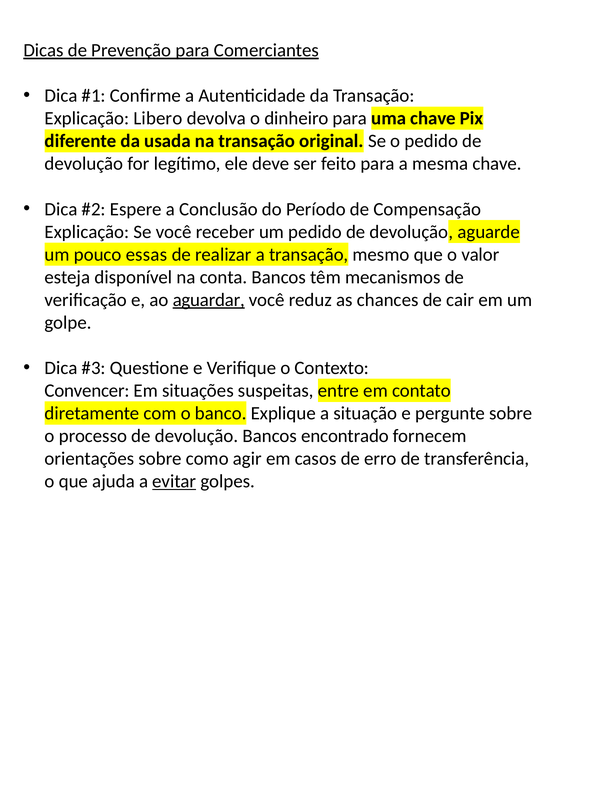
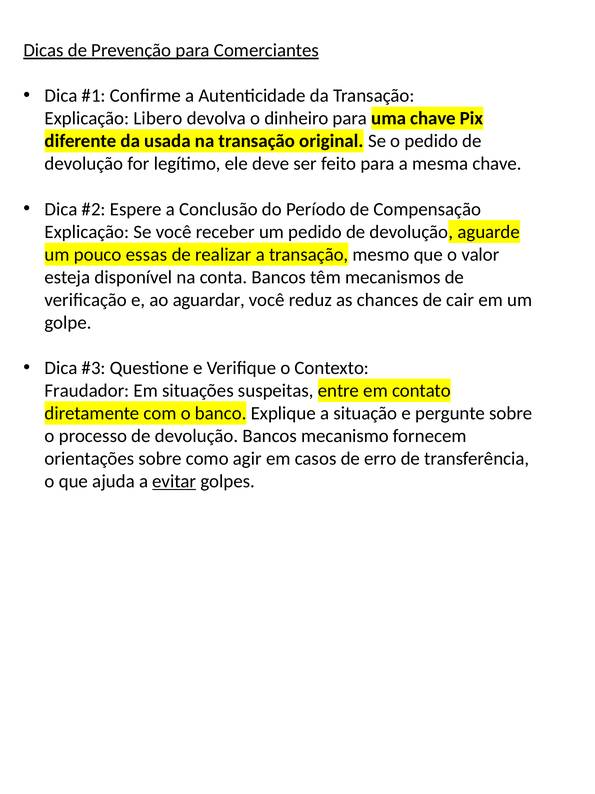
aguardar underline: present -> none
Convencer: Convencer -> Fraudador
encontrado: encontrado -> mecanismo
